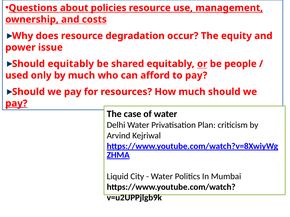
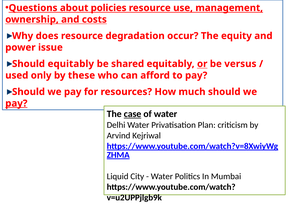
people: people -> versus
by much: much -> these
case underline: none -> present
